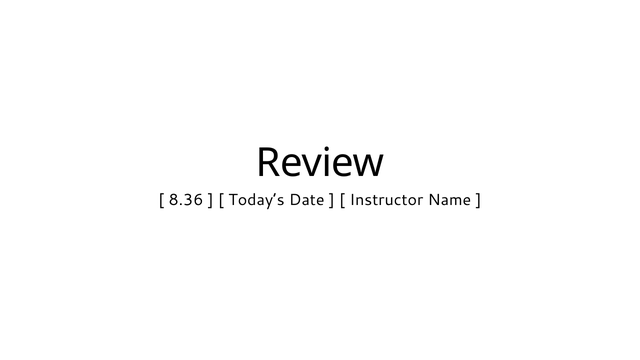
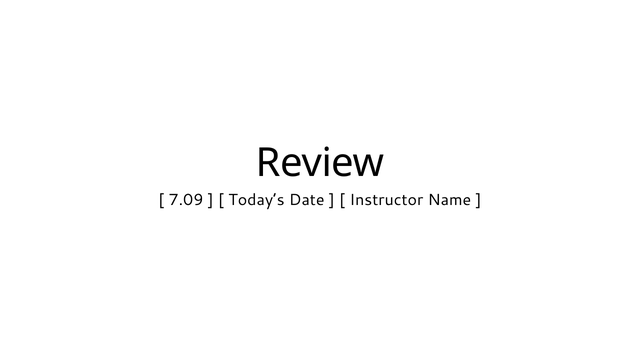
8.36: 8.36 -> 7.09
